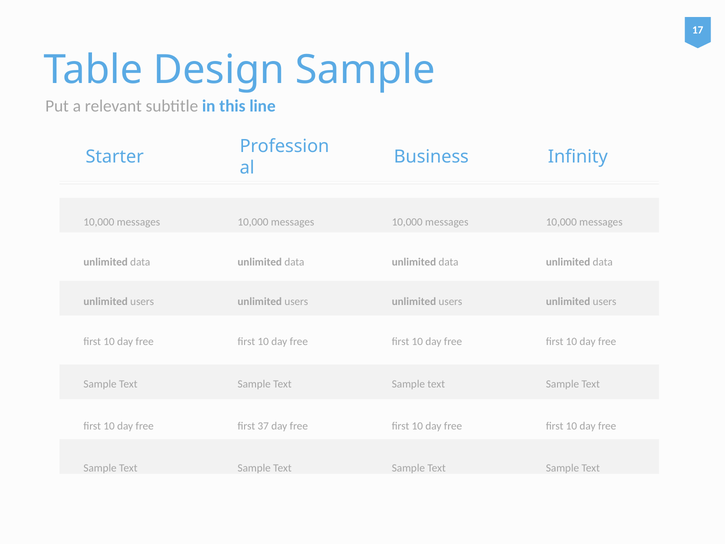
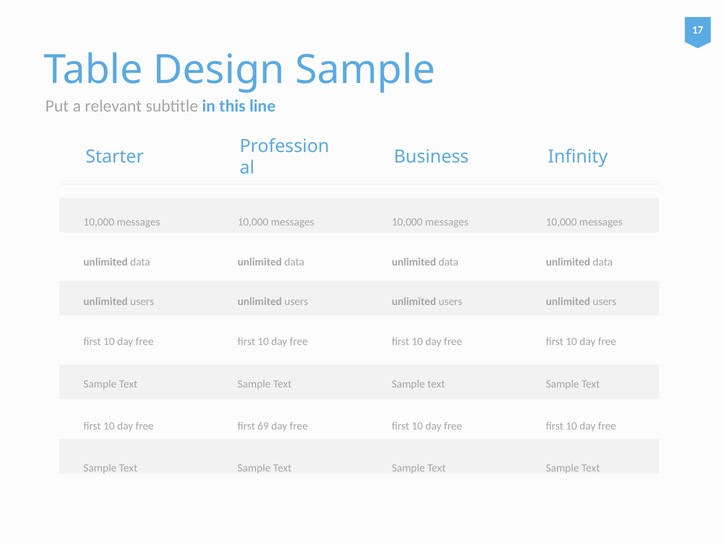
37: 37 -> 69
